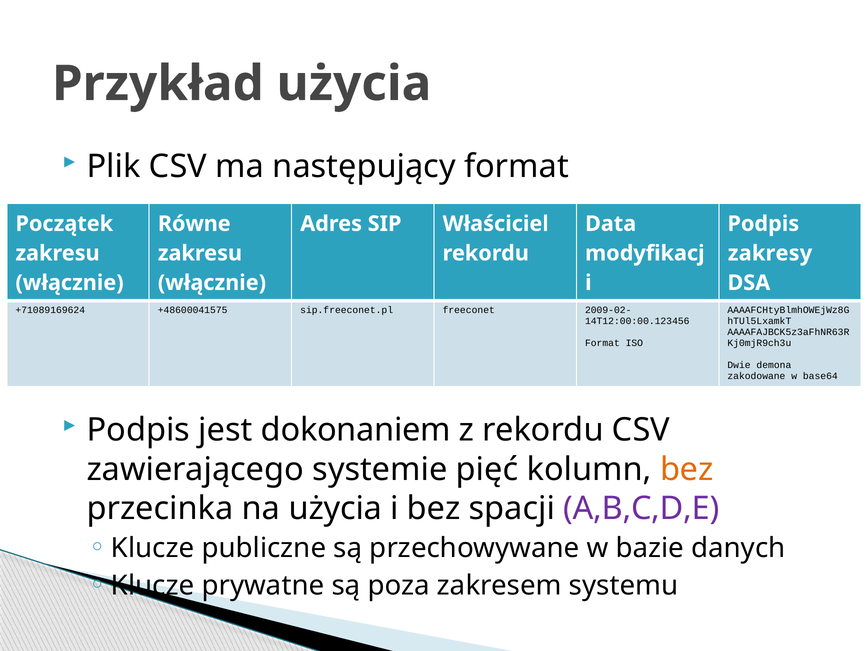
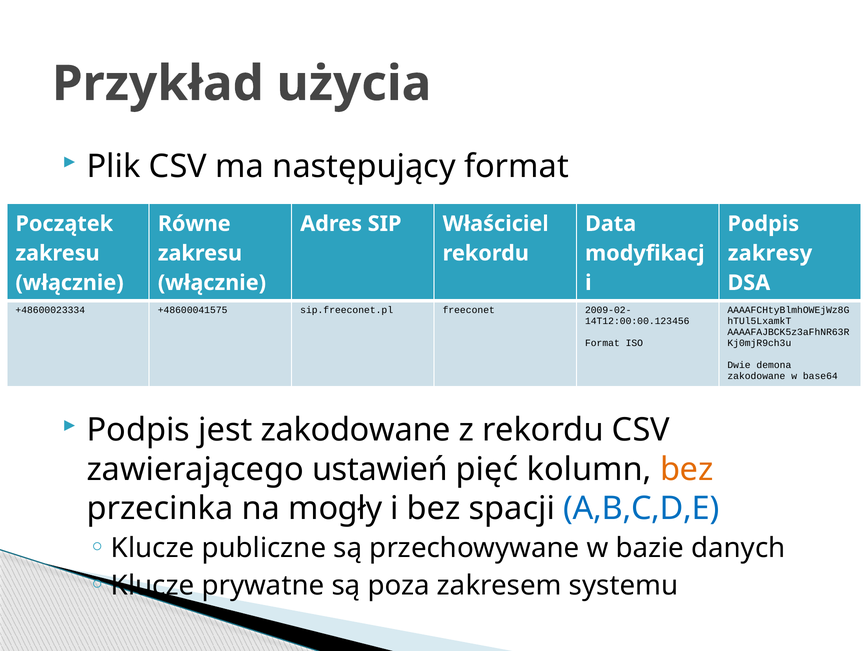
+71089169624: +71089169624 -> +48600023334
jest dokonaniem: dokonaniem -> zakodowane
systemie: systemie -> ustawień
na użycia: użycia -> mogły
A,B,C,D,E colour: purple -> blue
